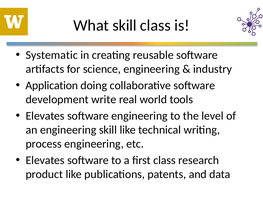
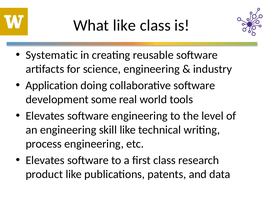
What skill: skill -> like
write: write -> some
